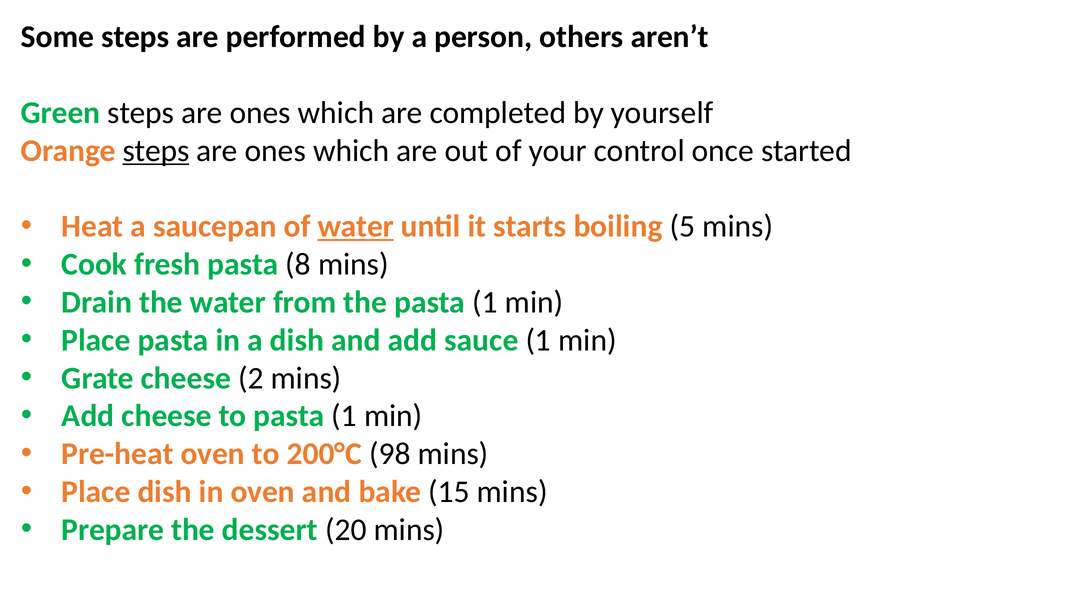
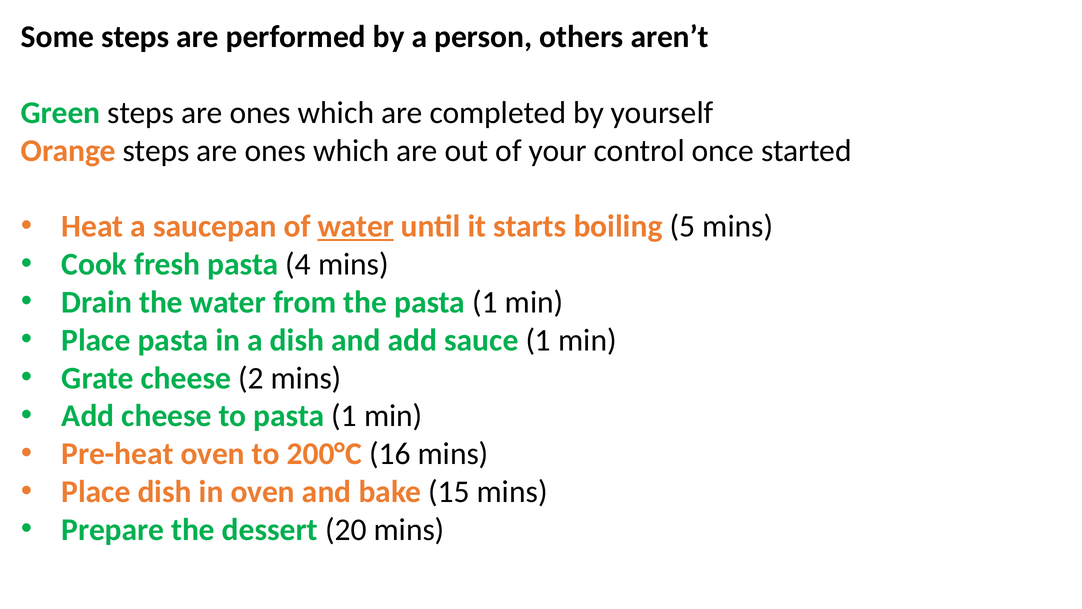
steps at (156, 151) underline: present -> none
8: 8 -> 4
98: 98 -> 16
